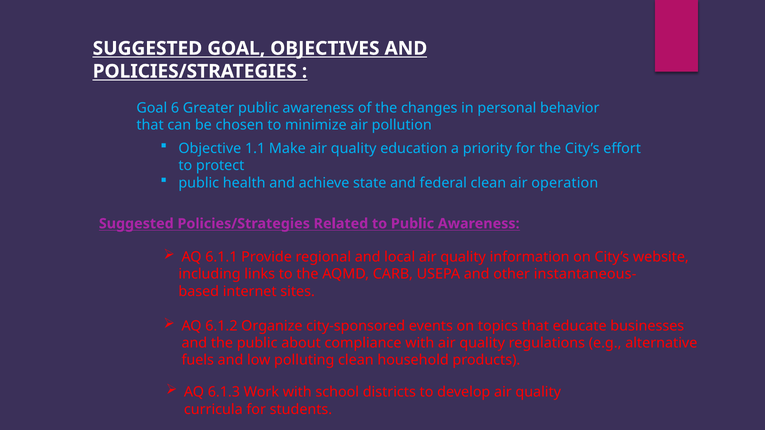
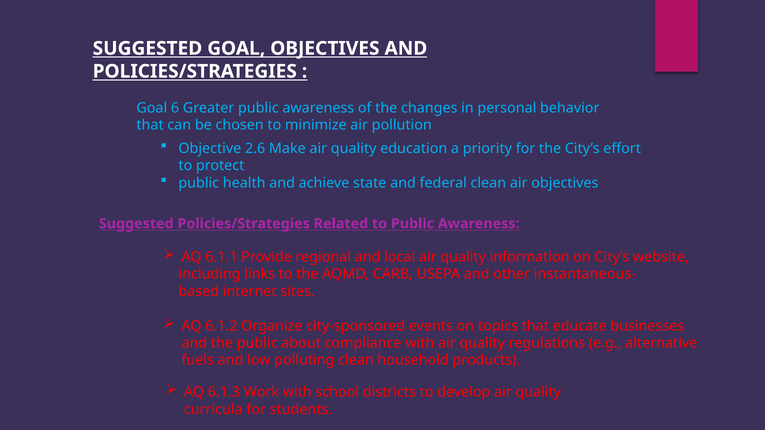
1.1: 1.1 -> 2.6
air operation: operation -> objectives
